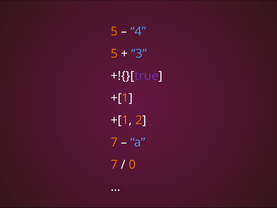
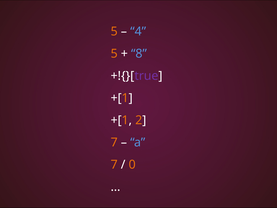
3: 3 -> 8
